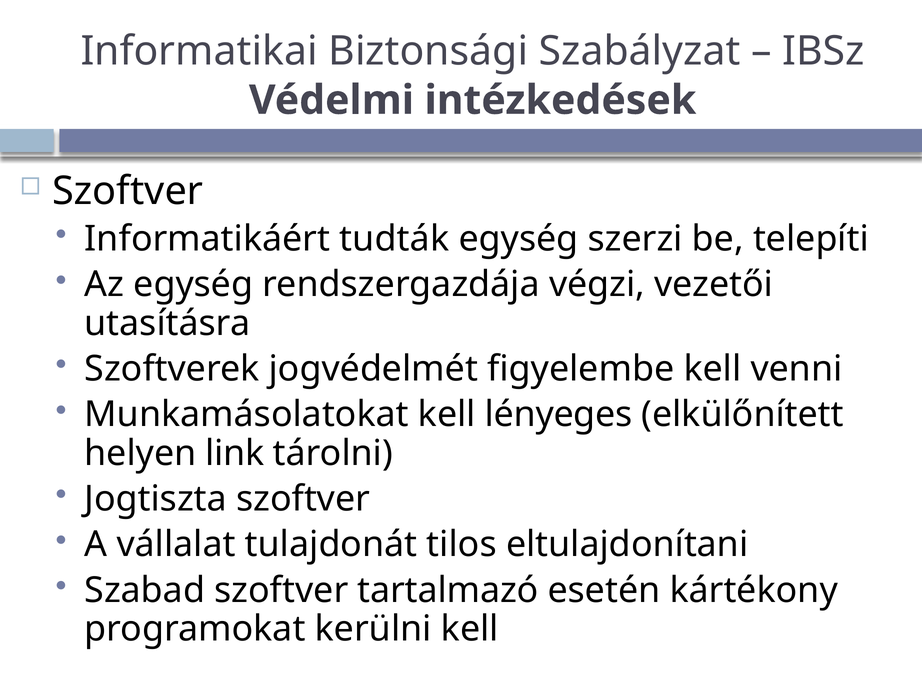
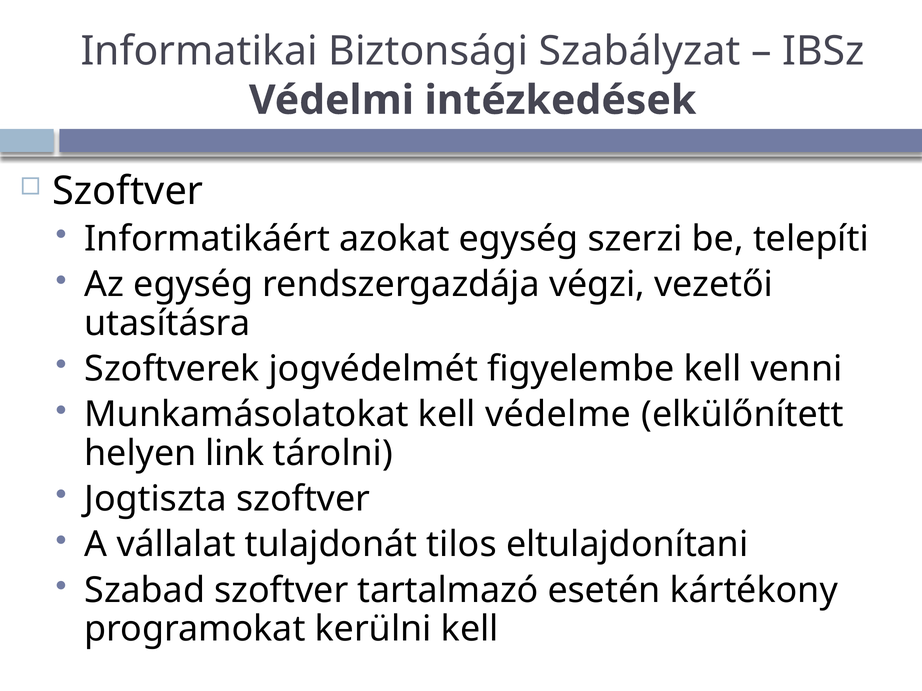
tudták: tudták -> azokat
lényeges: lényeges -> védelme
